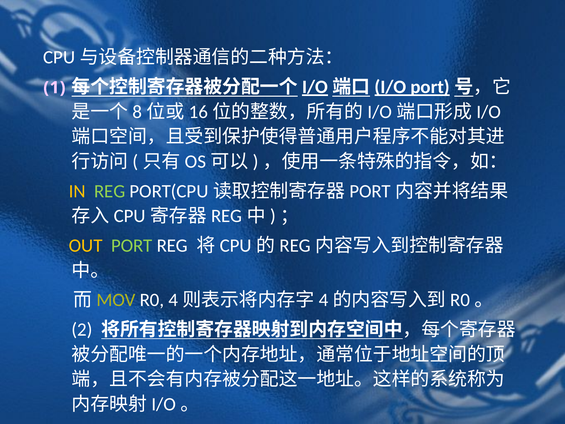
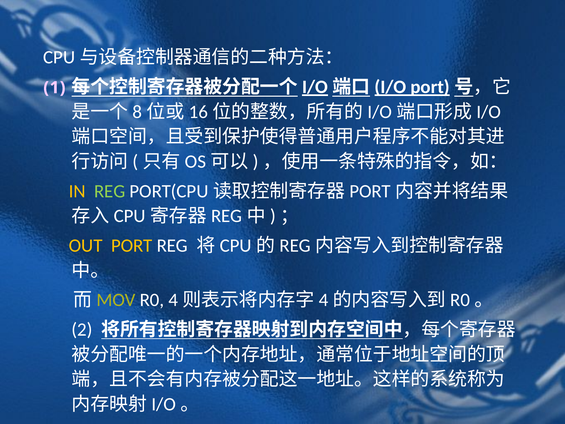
PORT colour: light green -> yellow
